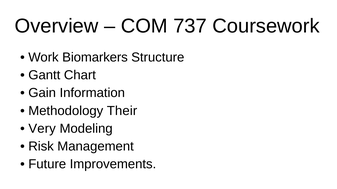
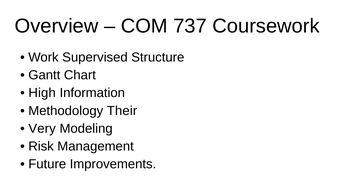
Biomarkers: Biomarkers -> Supervised
Gain: Gain -> High
